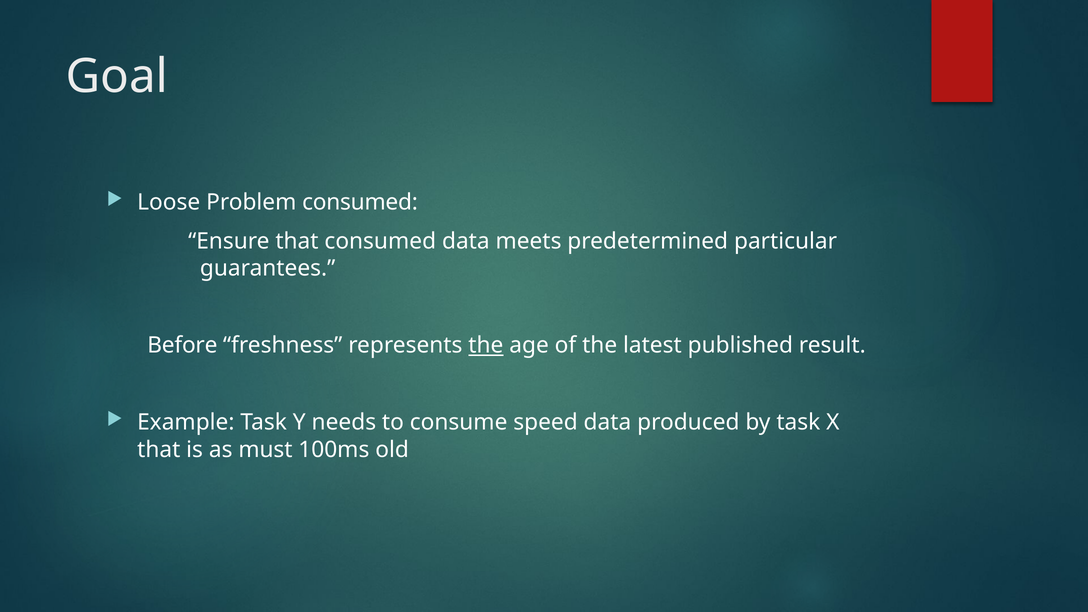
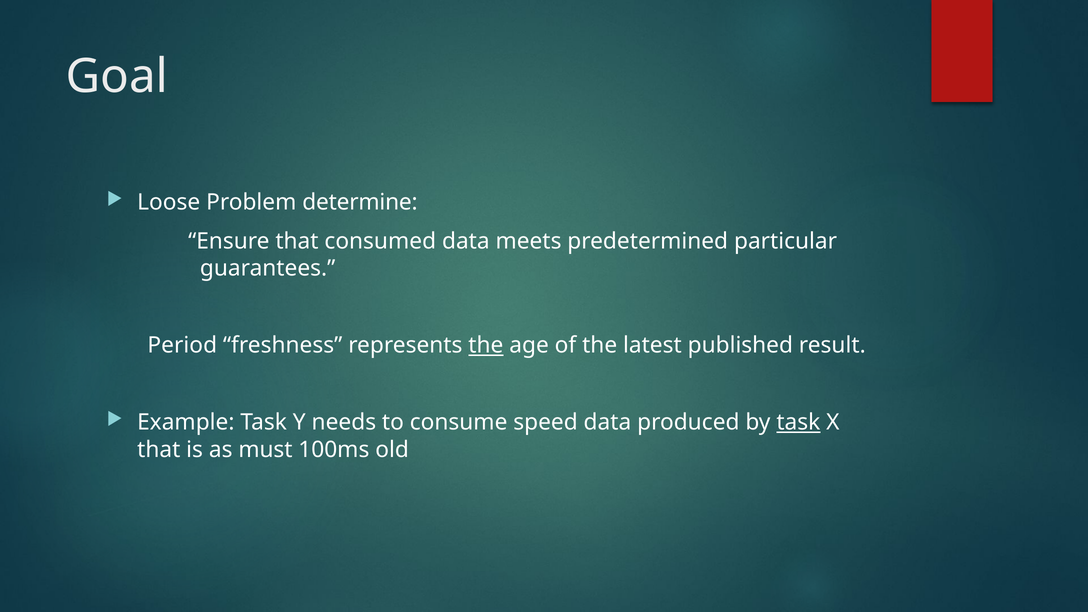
Problem consumed: consumed -> determine
Before: Before -> Period
task at (798, 422) underline: none -> present
